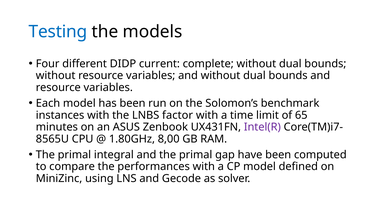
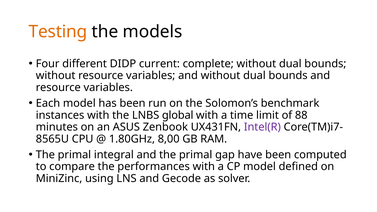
Testing colour: blue -> orange
factor: factor -> global
65: 65 -> 88
